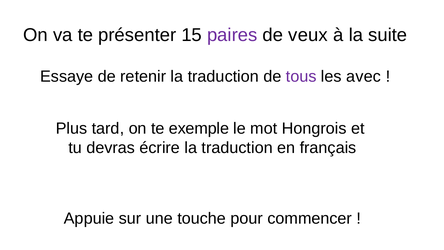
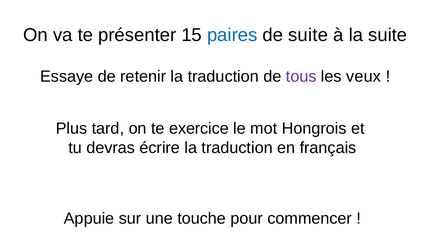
paires colour: purple -> blue
de veux: veux -> suite
avec: avec -> veux
exemple: exemple -> exercice
